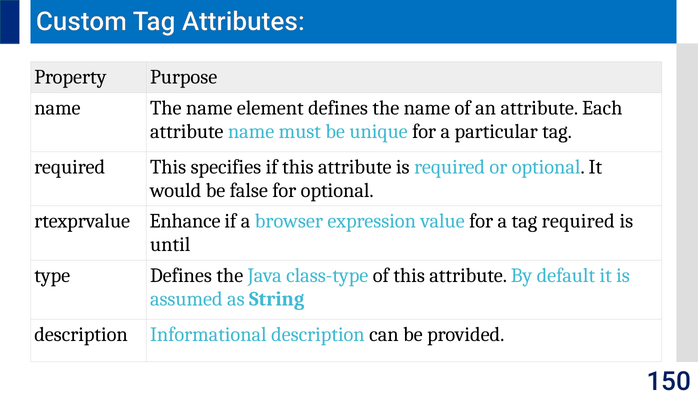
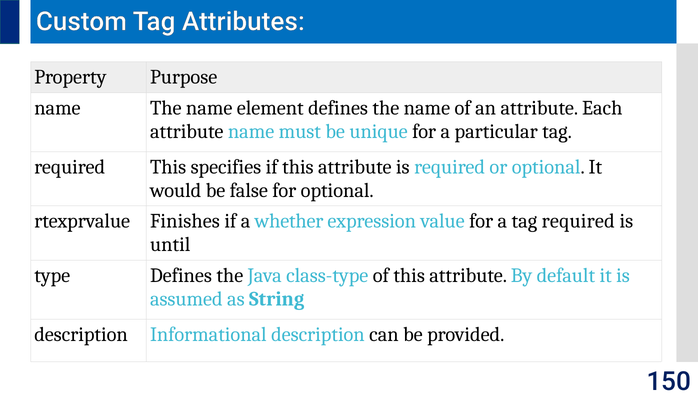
Enhance: Enhance -> Finishes
browser: browser -> whether
